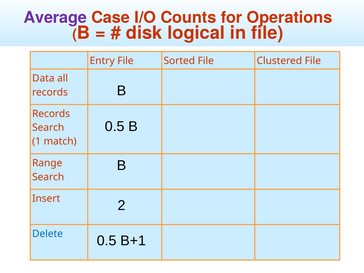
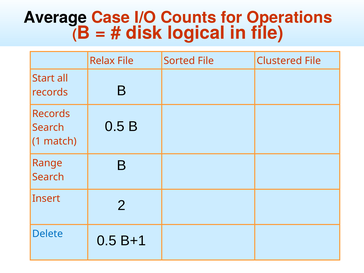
Average colour: purple -> black
Entry: Entry -> Relax
Data: Data -> Start
